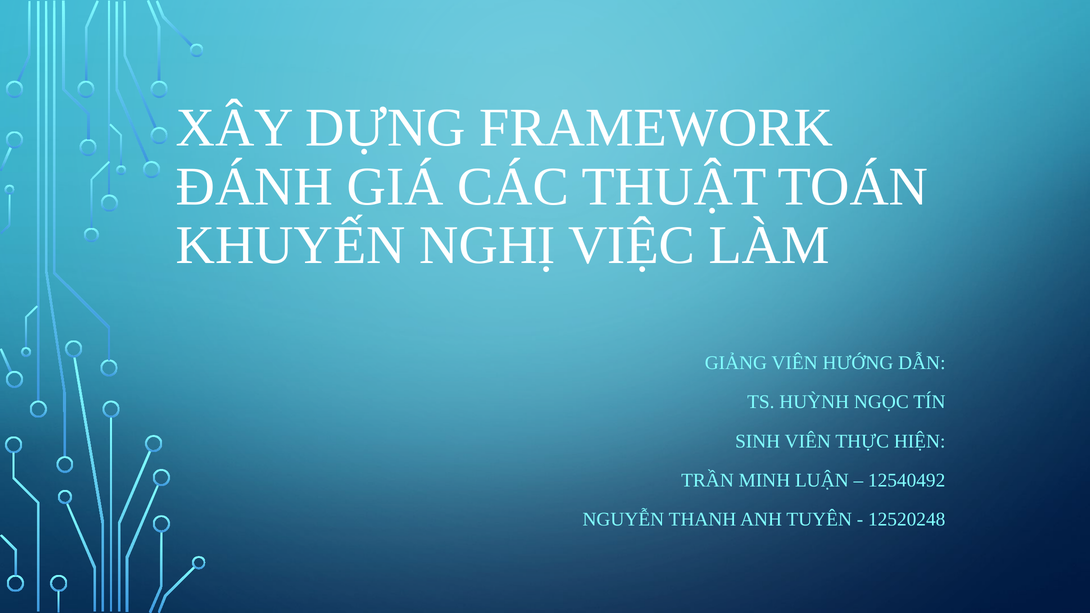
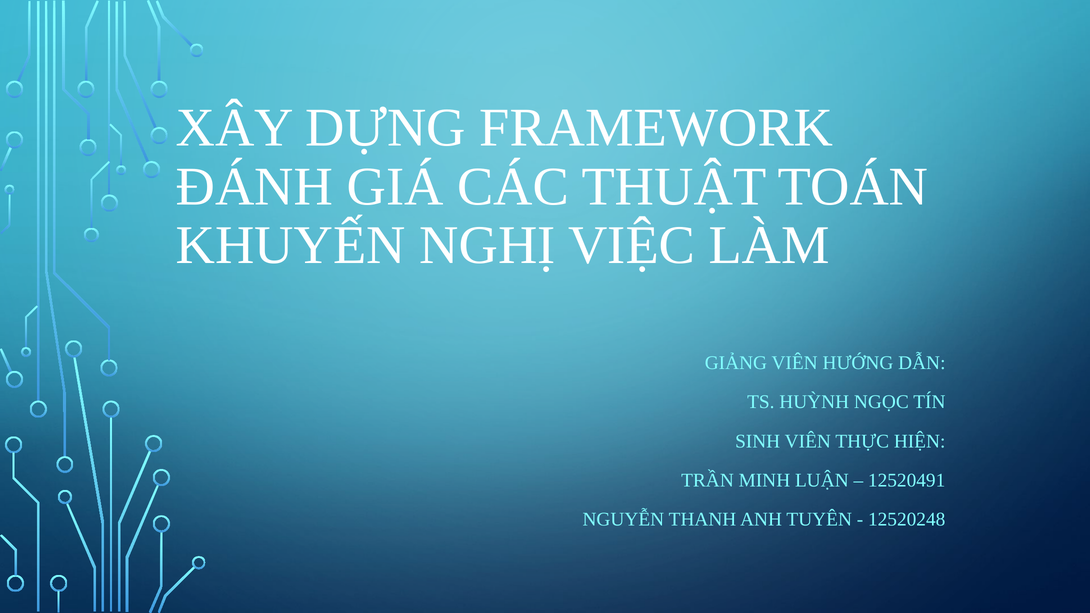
12540492: 12540492 -> 12520491
